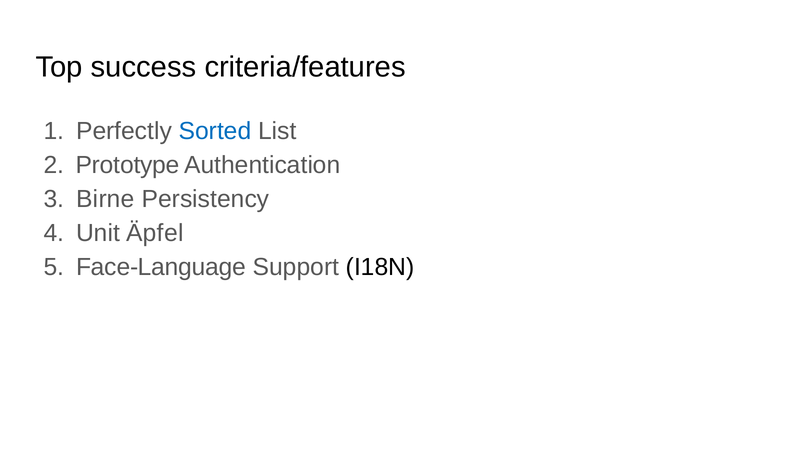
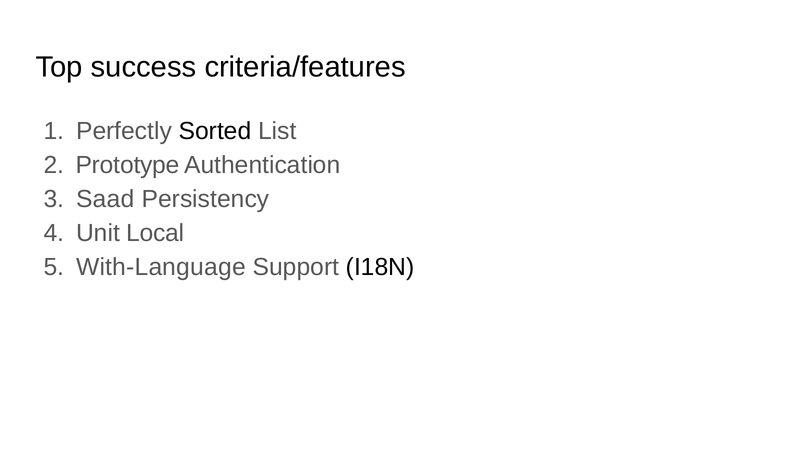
Sorted colour: blue -> black
Birne: Birne -> Saad
Äpfel: Äpfel -> Local
Face-Language: Face-Language -> With-Language
